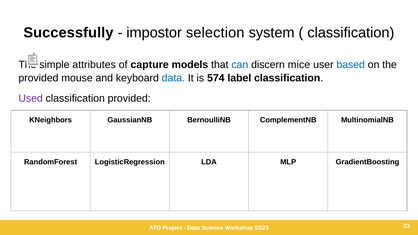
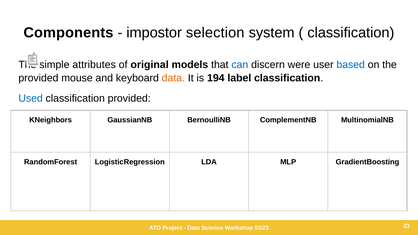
Successfully: Successfully -> Components
capture: capture -> original
mice: mice -> were
data at (173, 78) colour: blue -> orange
574: 574 -> 194
Used colour: purple -> blue
